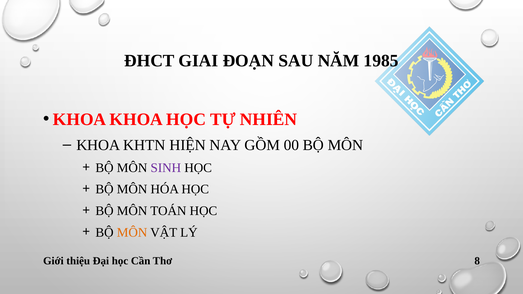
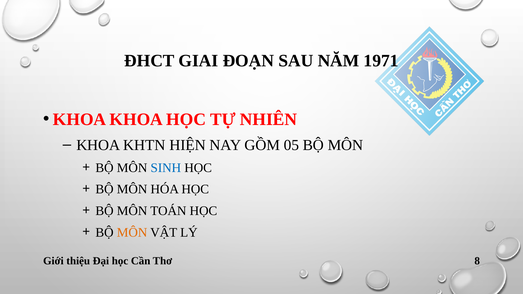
1985: 1985 -> 1971
00: 00 -> 05
SINH colour: purple -> blue
